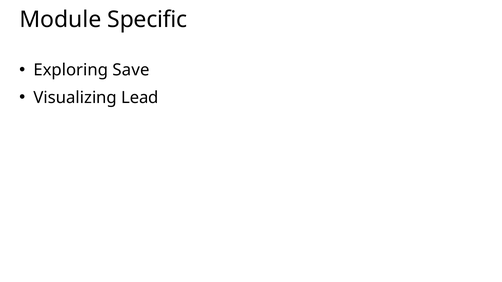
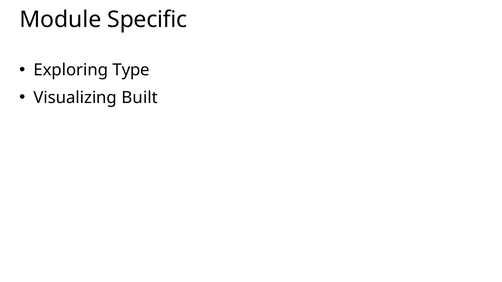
Save: Save -> Type
Lead: Lead -> Built
